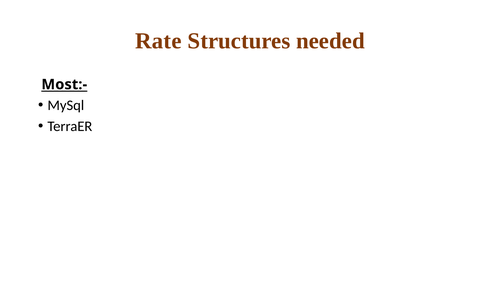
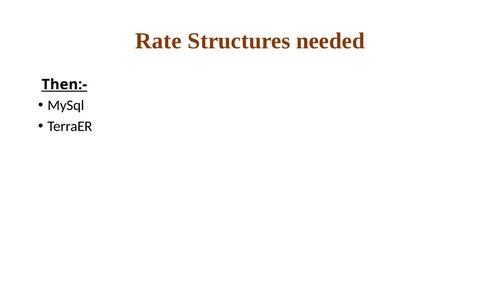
Most:-: Most:- -> Then:-
